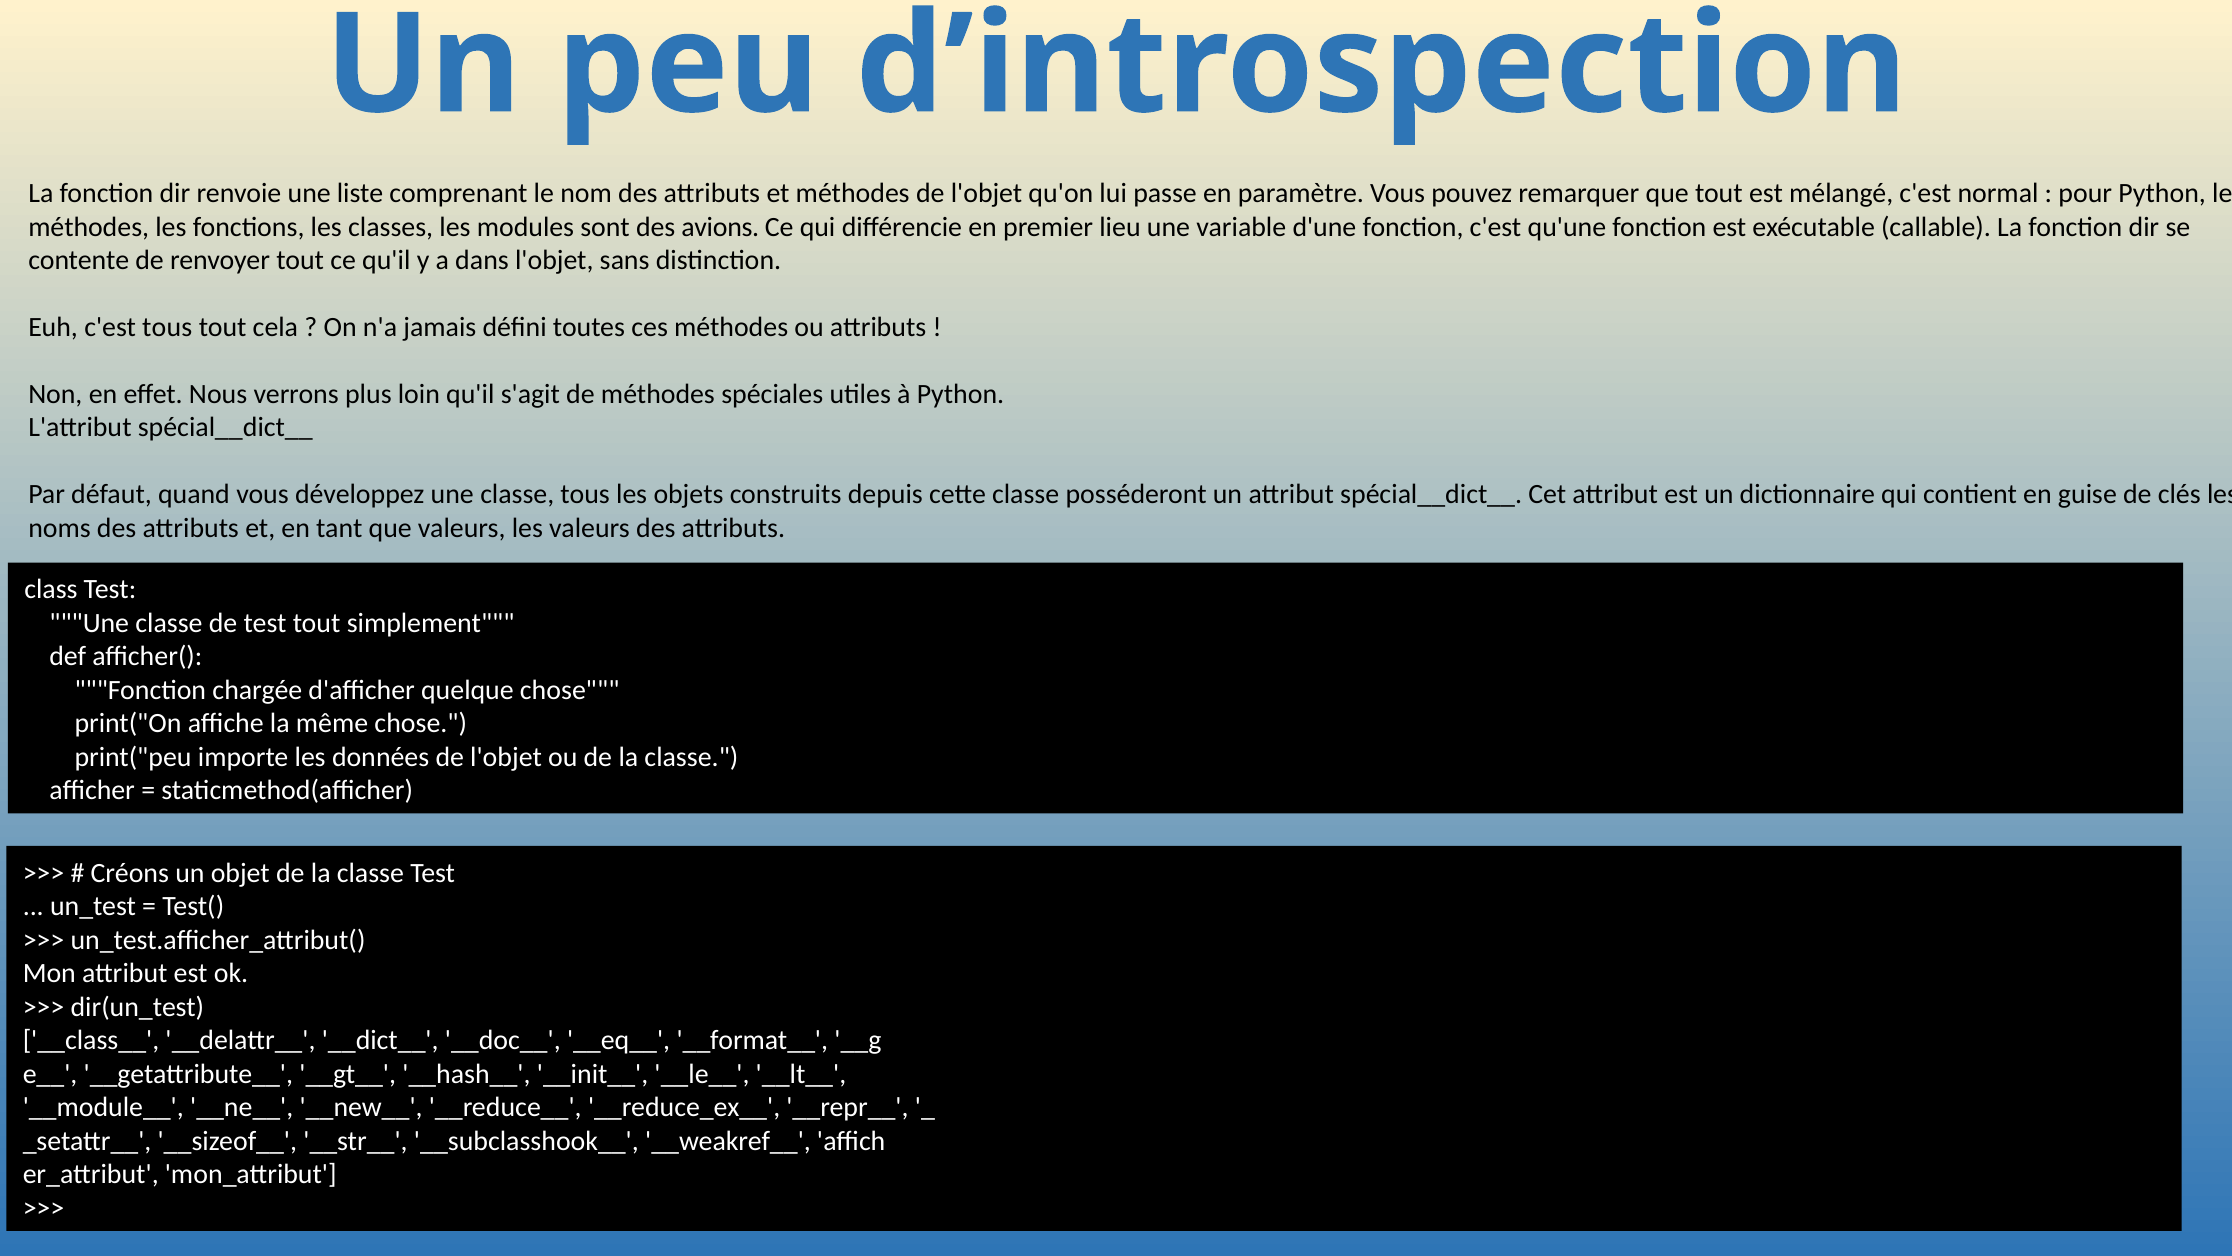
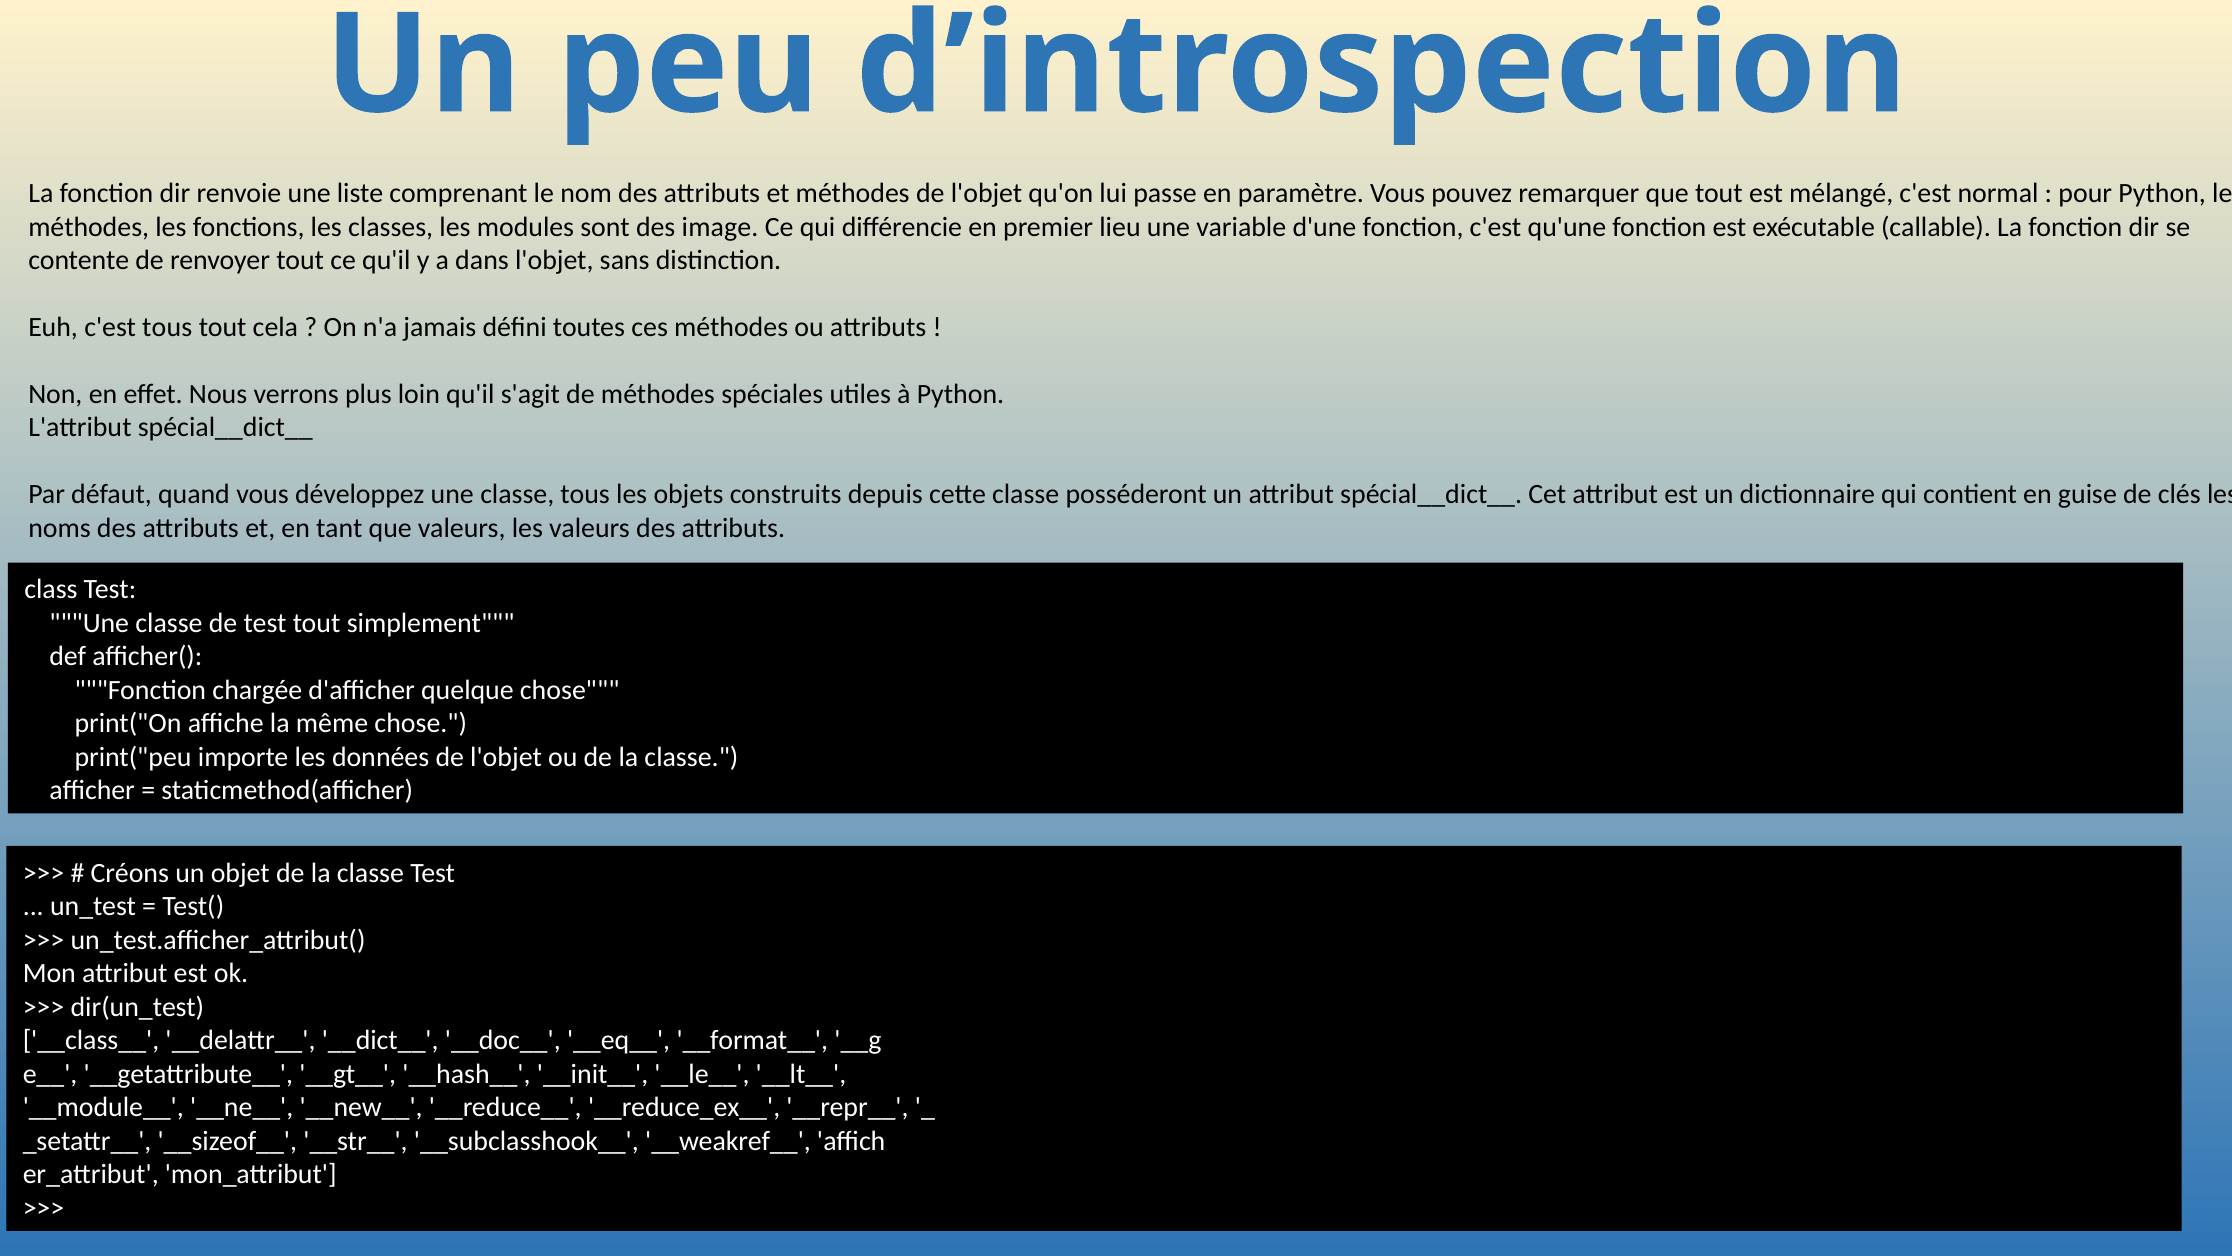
avions: avions -> image
